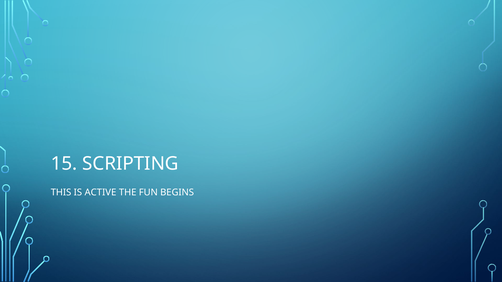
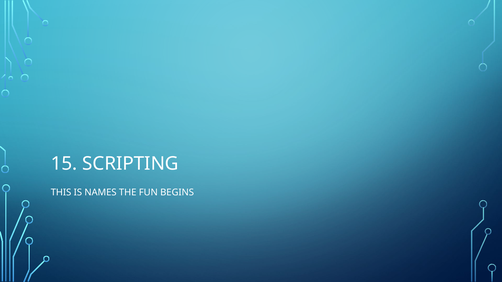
ACTIVE: ACTIVE -> NAMES
